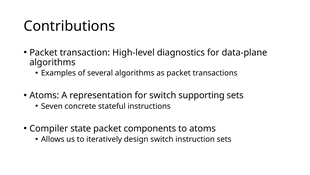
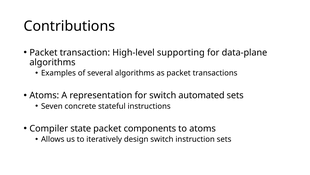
diagnostics: diagnostics -> supporting
supporting: supporting -> automated
